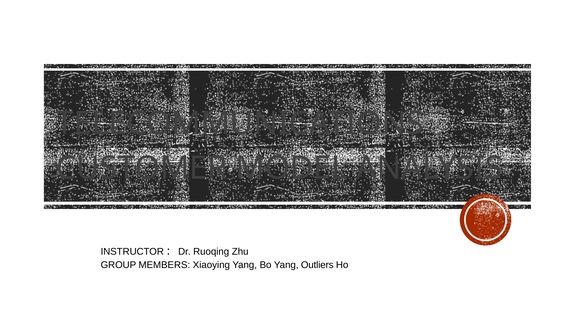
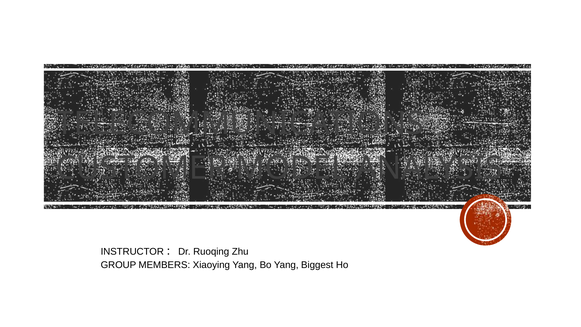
Outliers: Outliers -> Biggest
